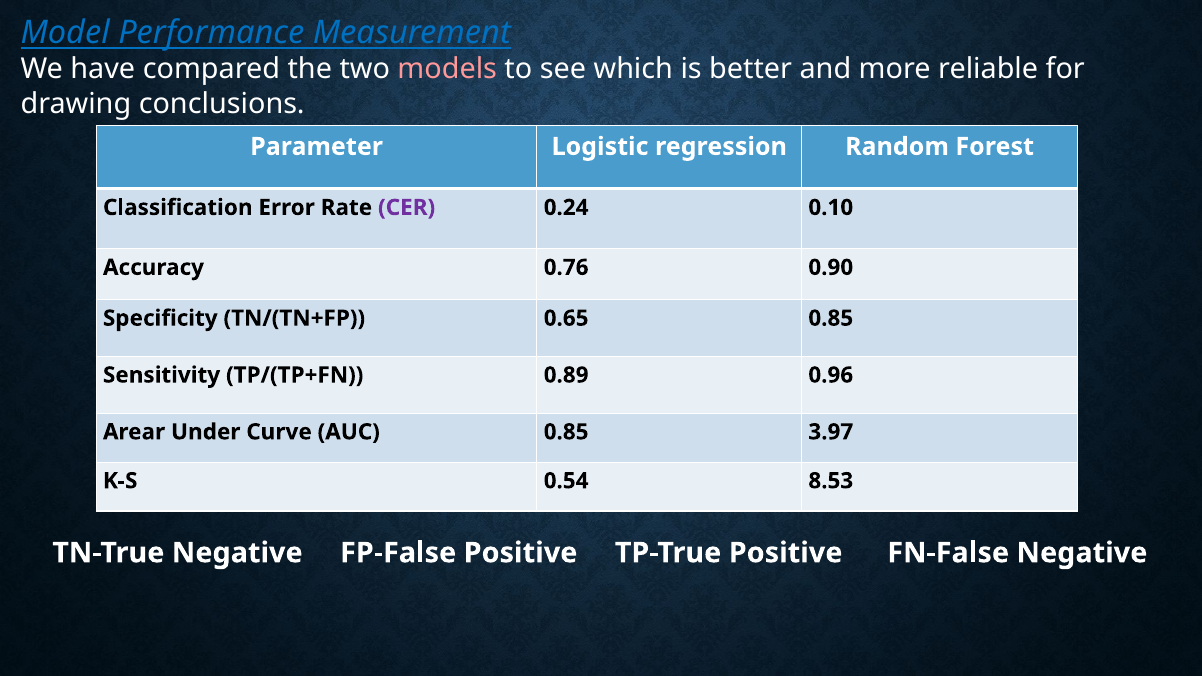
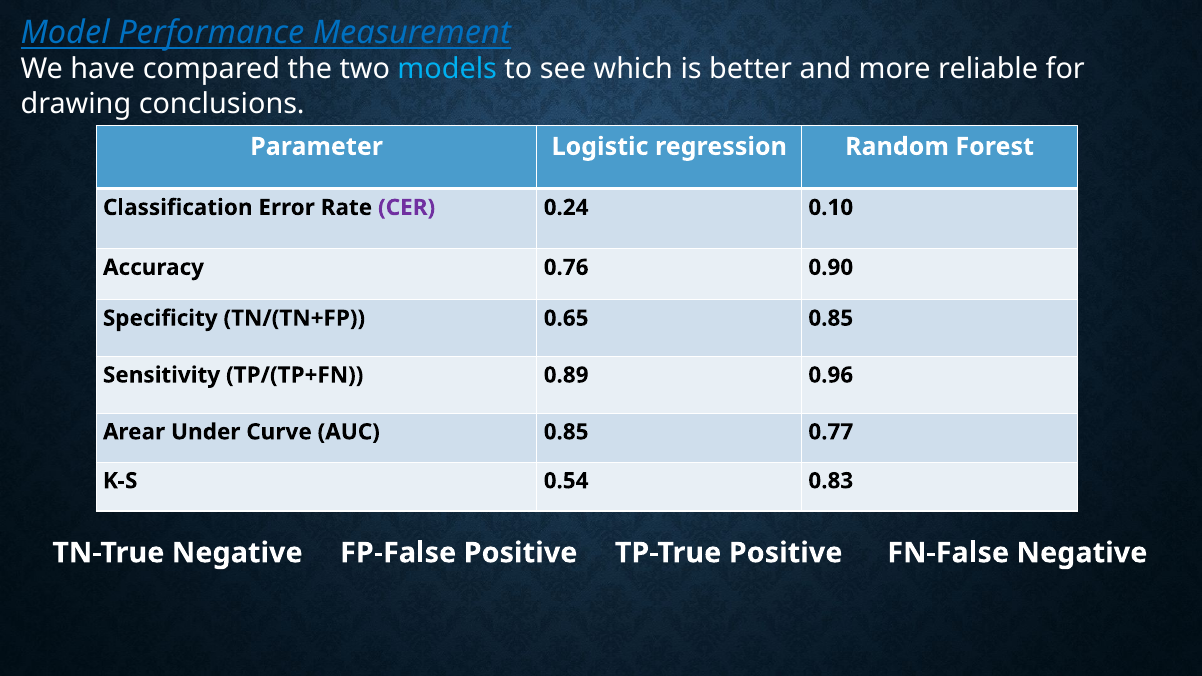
models colour: pink -> light blue
3.97: 3.97 -> 0.77
8.53: 8.53 -> 0.83
